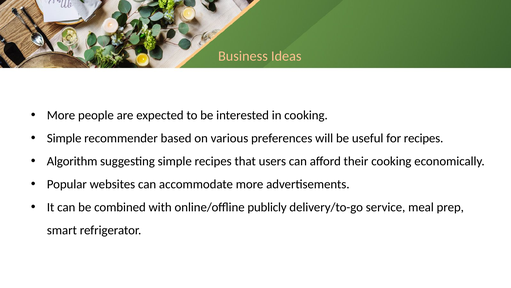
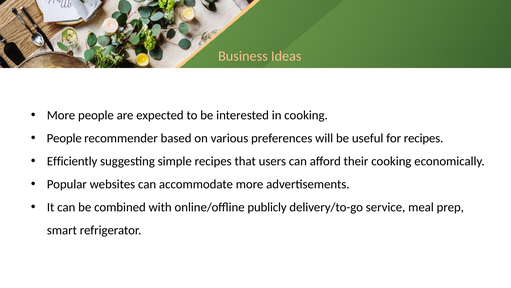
Simple at (64, 138): Simple -> People
Algorithm: Algorithm -> Efficiently
